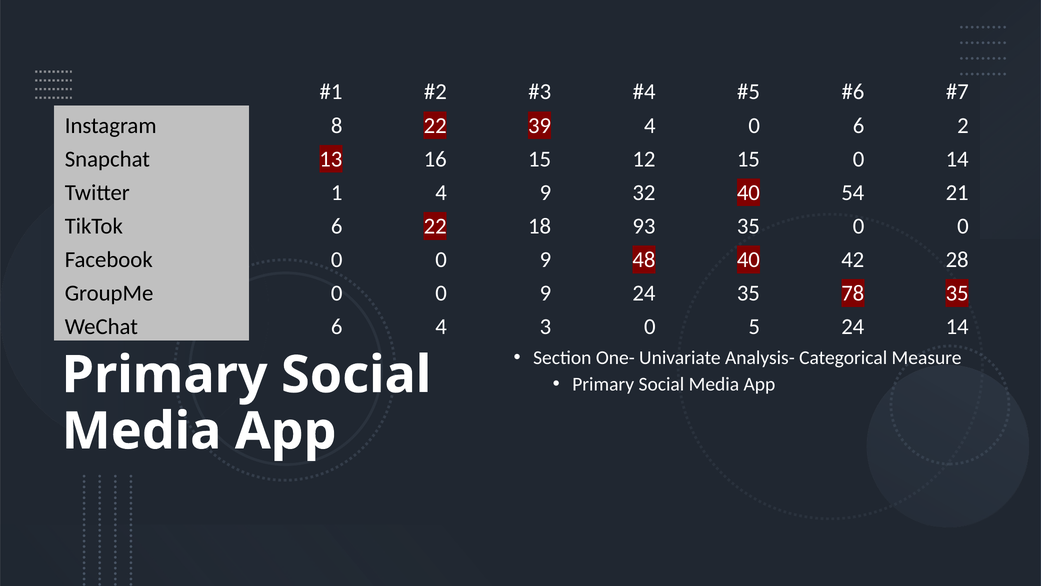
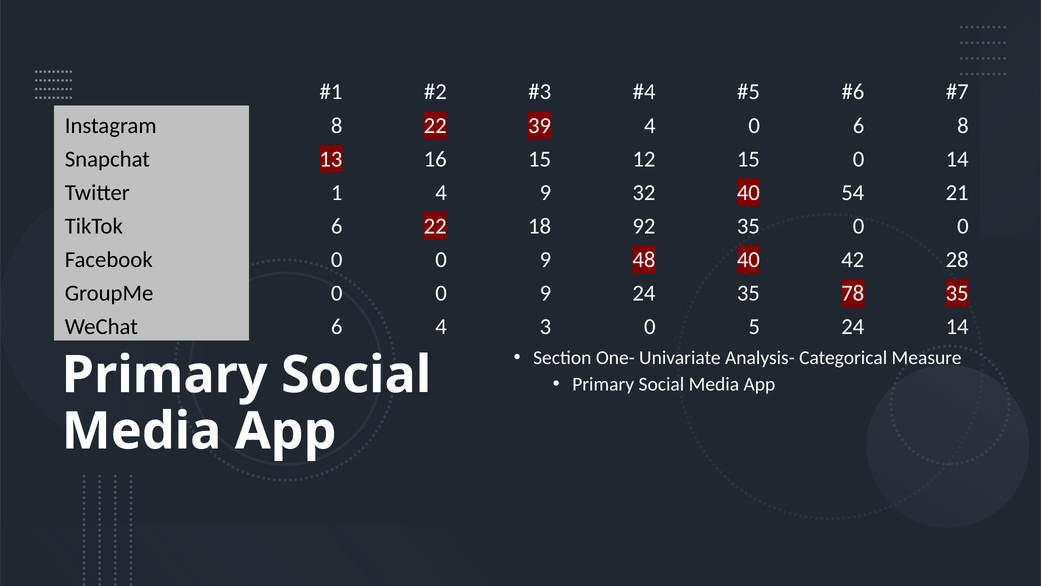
6 2: 2 -> 8
93: 93 -> 92
